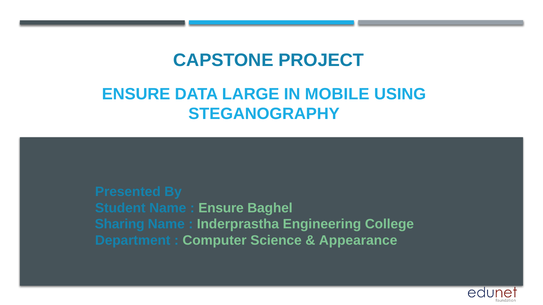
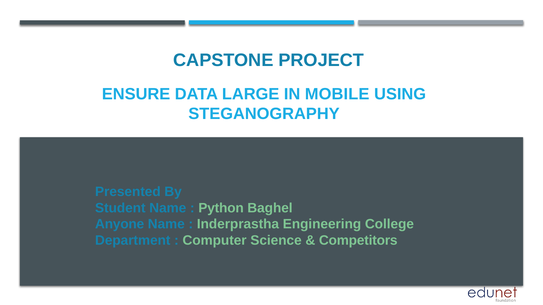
Ensure at (221, 208): Ensure -> Python
Sharing: Sharing -> Anyone
Appearance: Appearance -> Competitors
